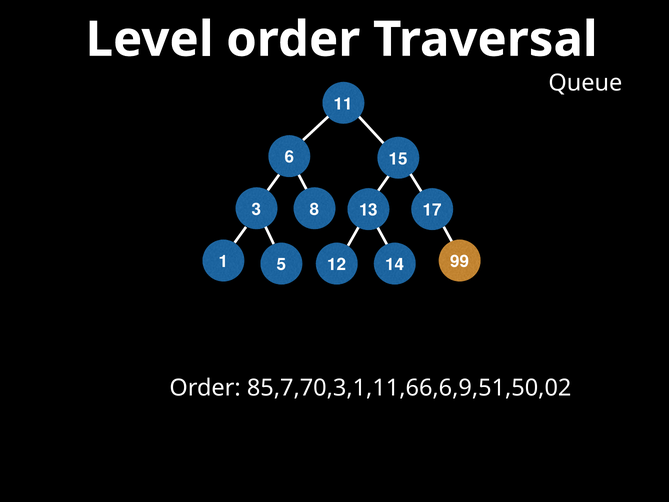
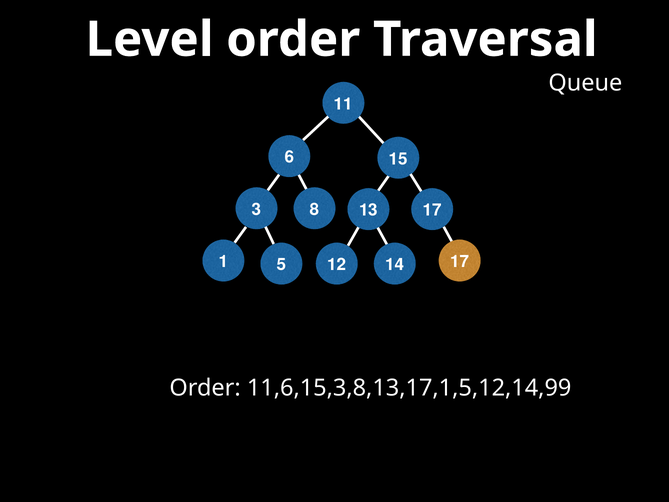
99 at (460, 262): 99 -> 17
85,7,70,3,1,11,66,6,9,51,50,02: 85,7,70,3,1,11,66,6,9,51,50,02 -> 11,6,15,3,8,13,17,1,5,12,14,99
